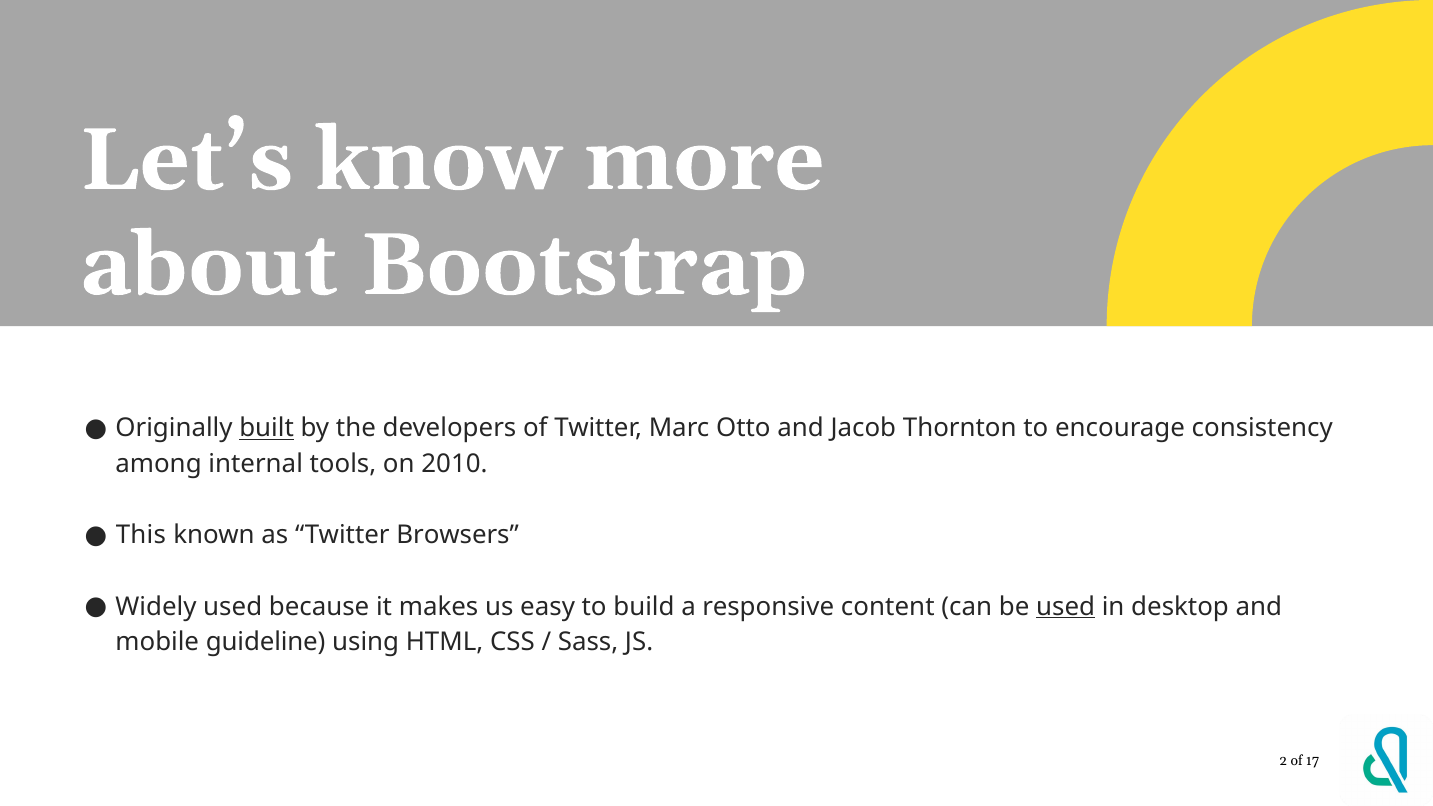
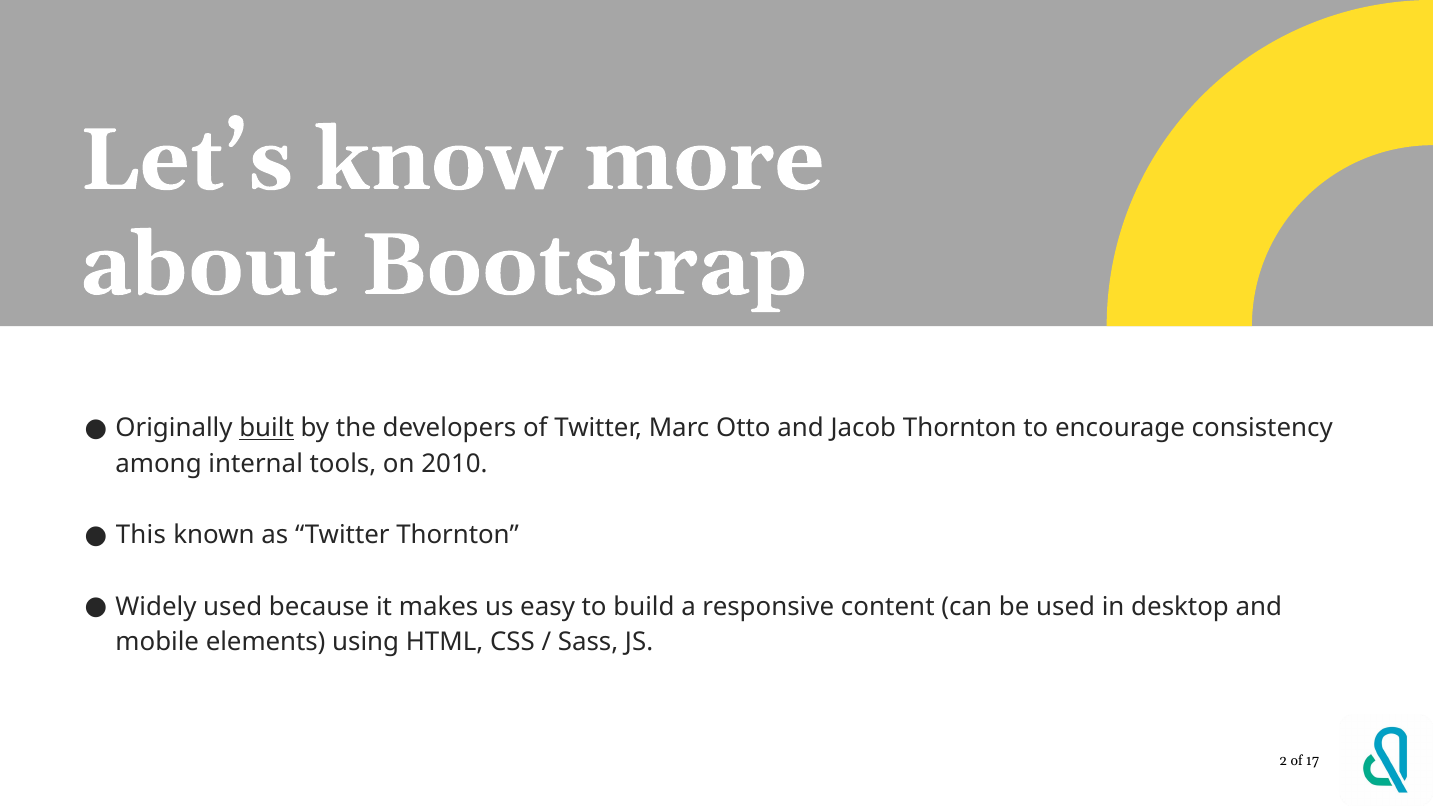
Twitter Browsers: Browsers -> Thornton
used at (1066, 607) underline: present -> none
guideline: guideline -> elements
